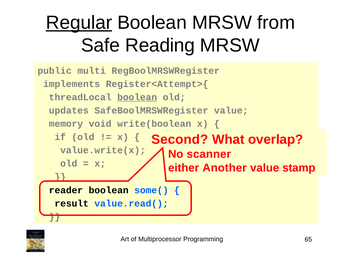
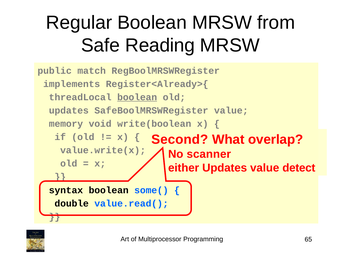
Regular underline: present -> none
multi: multi -> match
Register<Attempt>{: Register<Attempt>{ -> Register<Already>{
either Another: Another -> Updates
stamp: stamp -> detect
reader: reader -> syntax
result: result -> double
